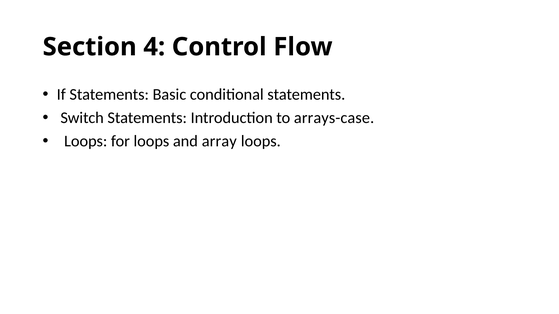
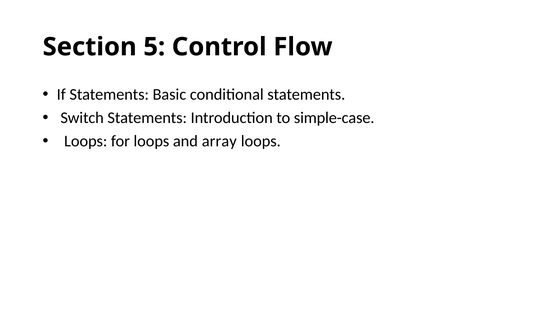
4: 4 -> 5
arrays-case: arrays-case -> simple-case
